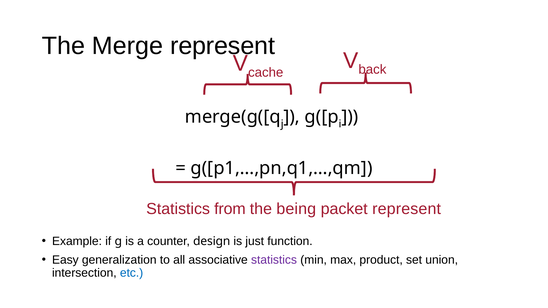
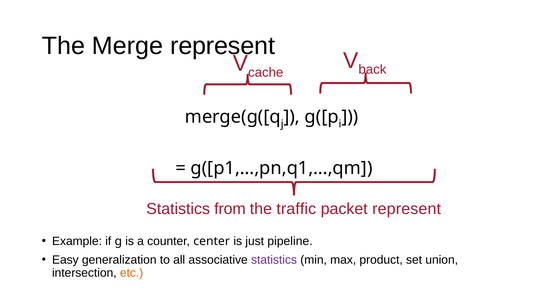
being: being -> traffic
design: design -> center
function: function -> pipeline
etc colour: blue -> orange
